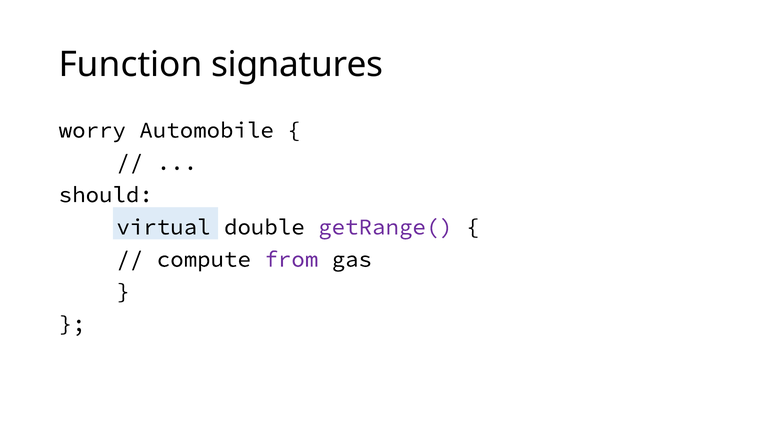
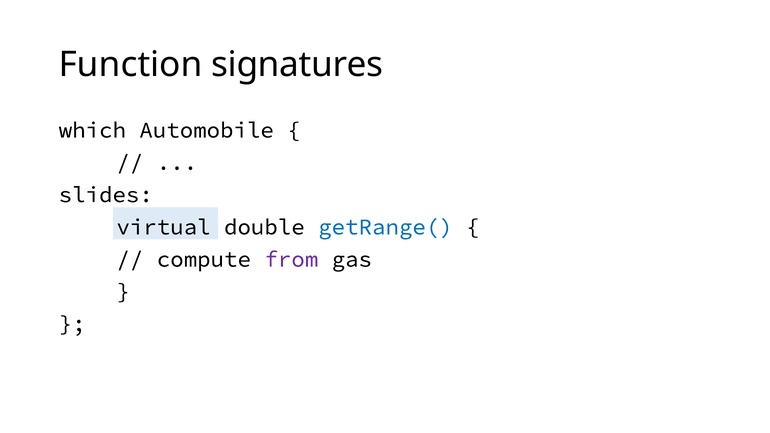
worry: worry -> which
should: should -> slides
getRange( colour: purple -> blue
